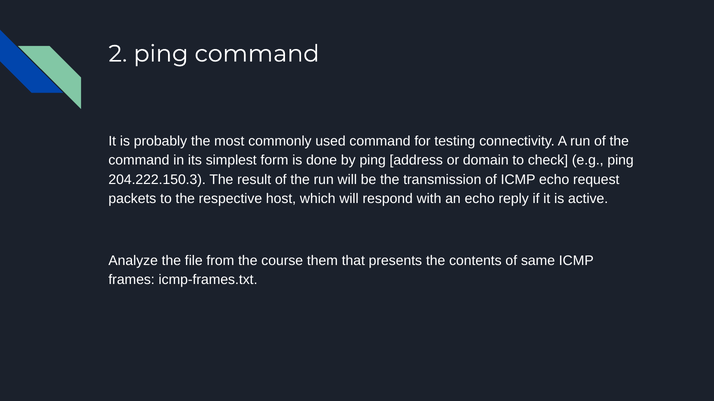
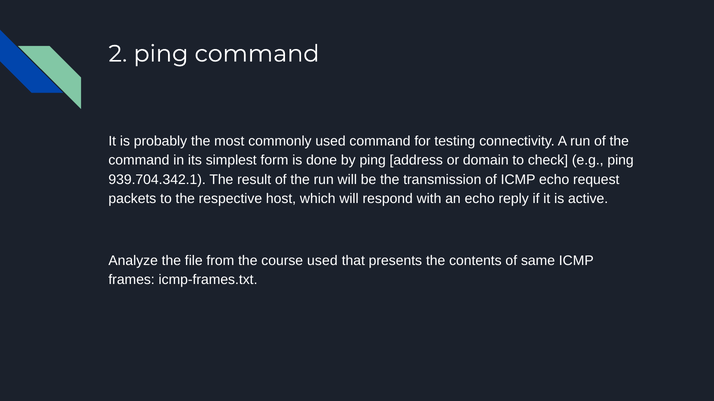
204.222.150.3: 204.222.150.3 -> 939.704.342.1
course them: them -> used
